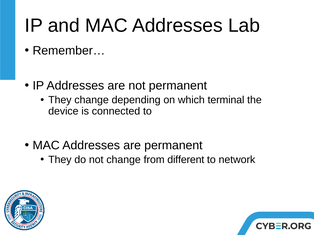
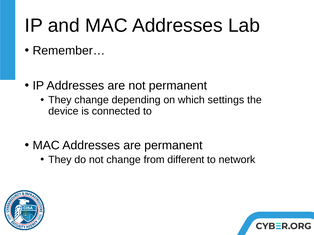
terminal: terminal -> settings
